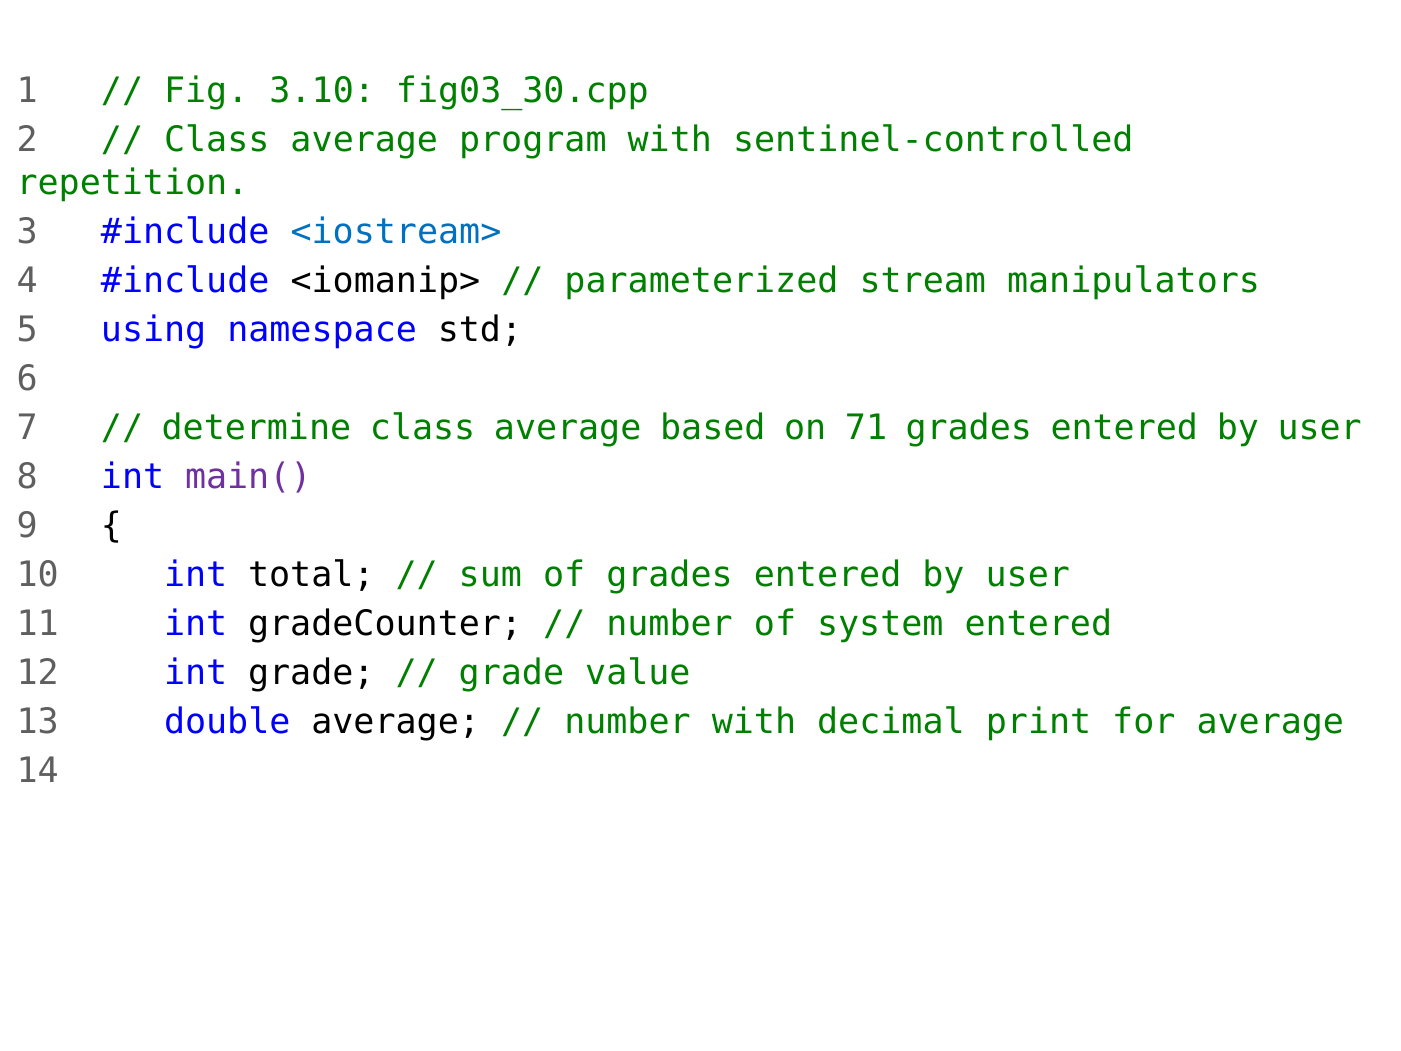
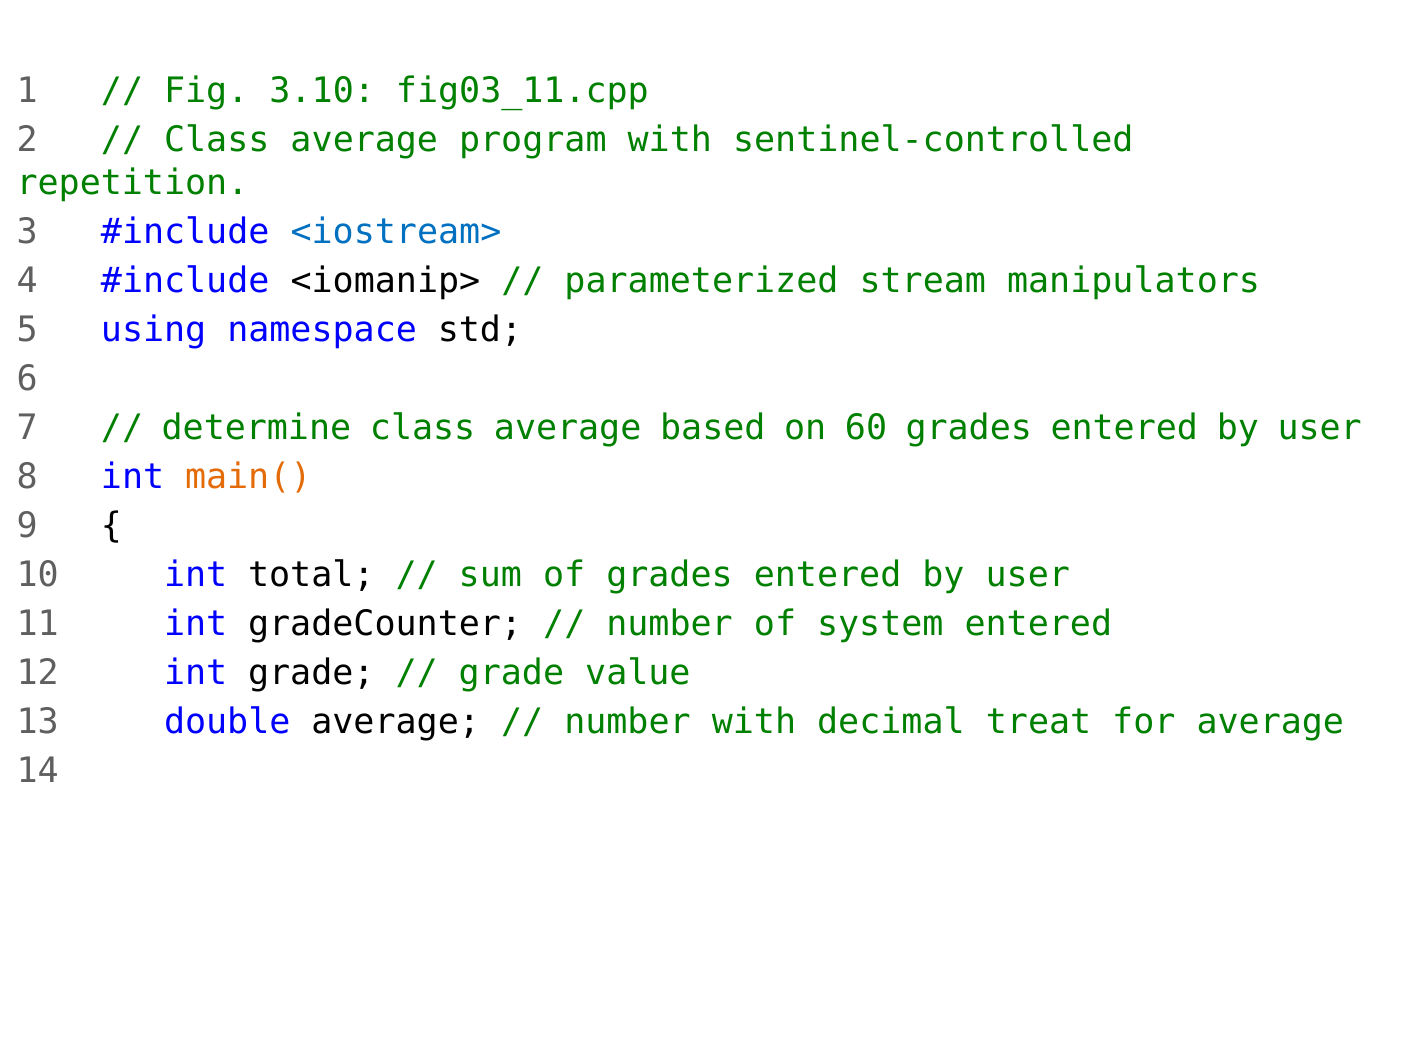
fig03_30.cpp: fig03_30.cpp -> fig03_11.cpp
71: 71 -> 60
main( colour: purple -> orange
print: print -> treat
